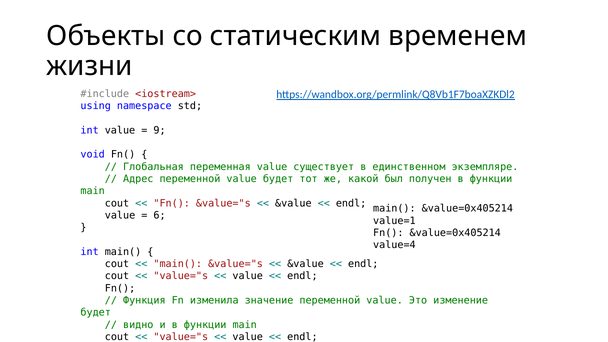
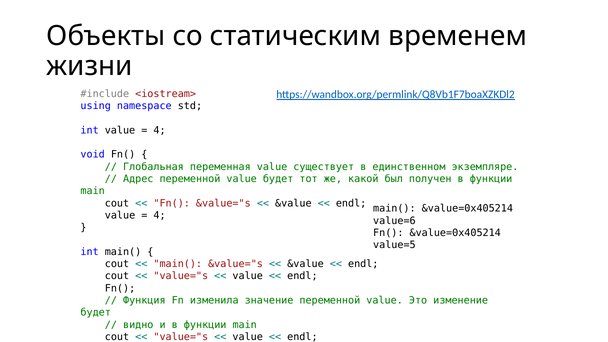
9 at (160, 130): 9 -> 4
6 at (160, 215): 6 -> 4
value=1: value=1 -> value=6
value=4: value=4 -> value=5
